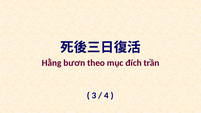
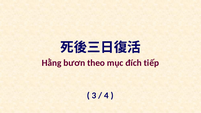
trần: trần -> tiếp
